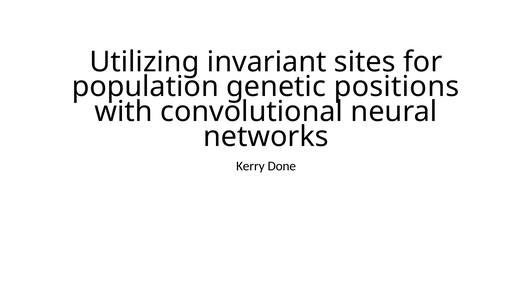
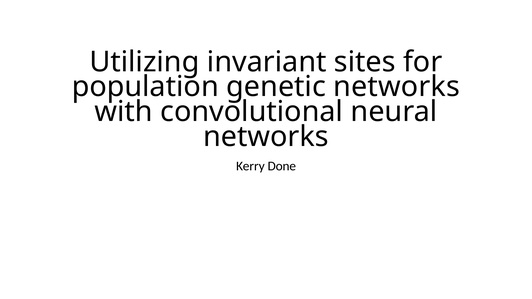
genetic positions: positions -> networks
